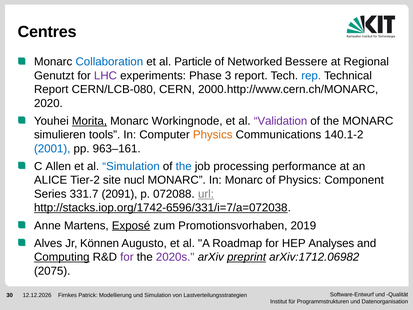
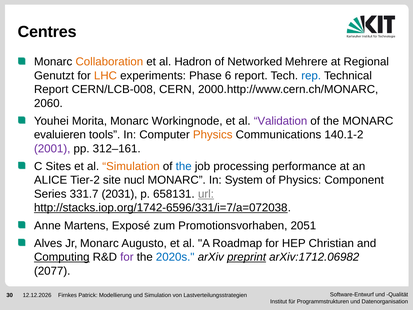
Collaboration colour: blue -> orange
Particle: Particle -> Hadron
Bessere: Bessere -> Mehrere
LHC colour: purple -> orange
3: 3 -> 6
CERN/LCB-080: CERN/LCB-080 -> CERN/LCB-008
2020: 2020 -> 2060
Morita underline: present -> none
simulieren: simulieren -> evaluieren
2001 colour: blue -> purple
963–161: 963–161 -> 312–161
Allen: Allen -> Sites
Simulation at (131, 166) colour: blue -> orange
In Monarc: Monarc -> System
2091: 2091 -> 2031
072088: 072088 -> 658131
Exposé underline: present -> none
2019: 2019 -> 2051
Jr Können: Können -> Monarc
Analyses: Analyses -> Christian
2020s colour: purple -> blue
2075: 2075 -> 2077
